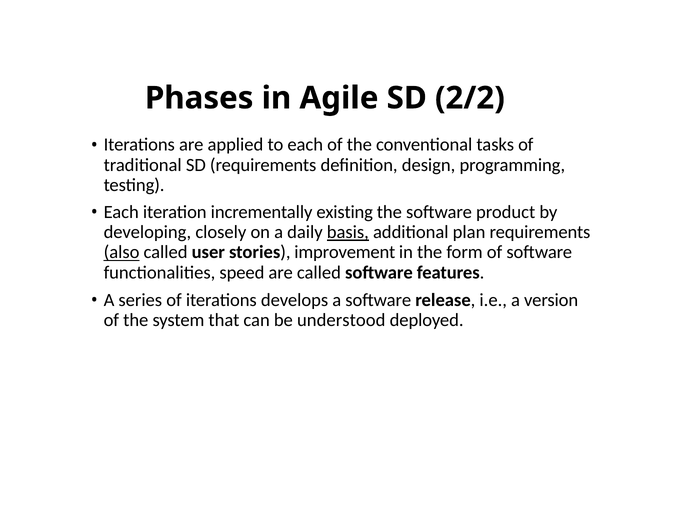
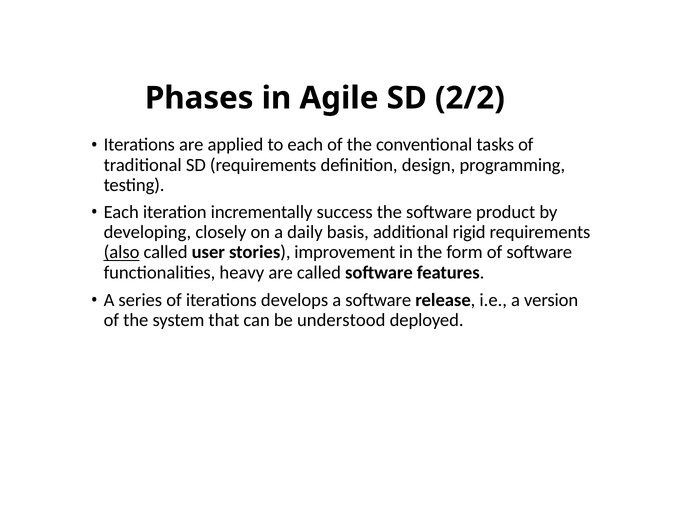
existing: existing -> success
basis underline: present -> none
plan: plan -> rigid
speed: speed -> heavy
